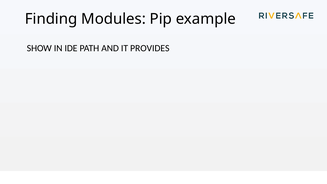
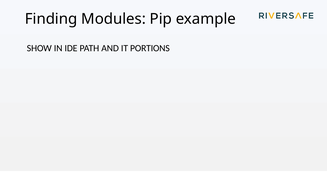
PROVIDES: PROVIDES -> PORTIONS
